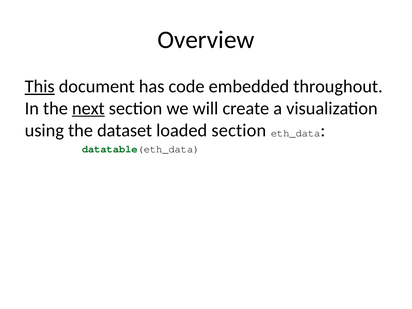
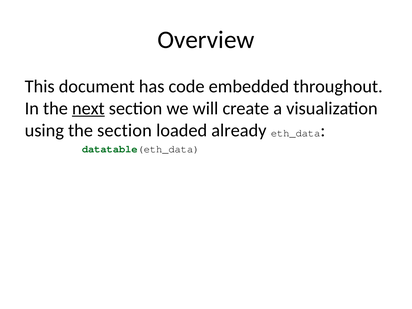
This underline: present -> none
the dataset: dataset -> section
loaded section: section -> already
